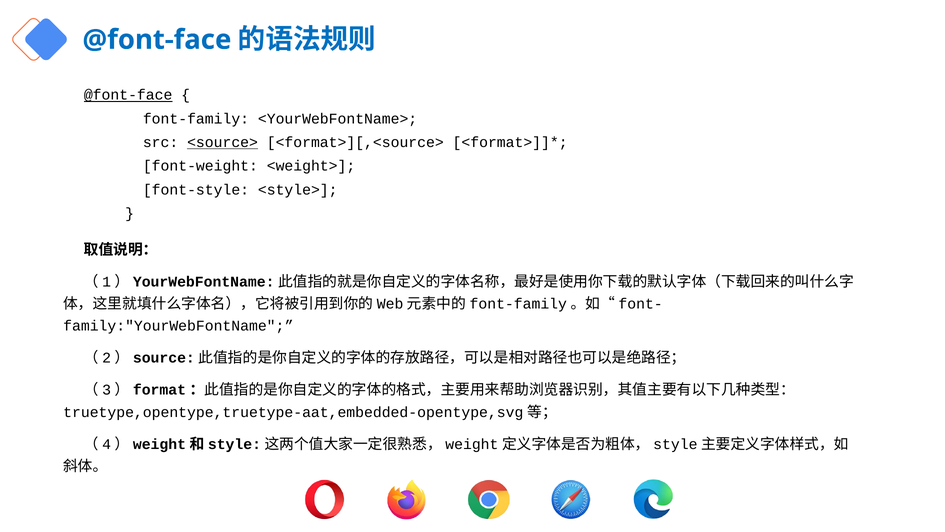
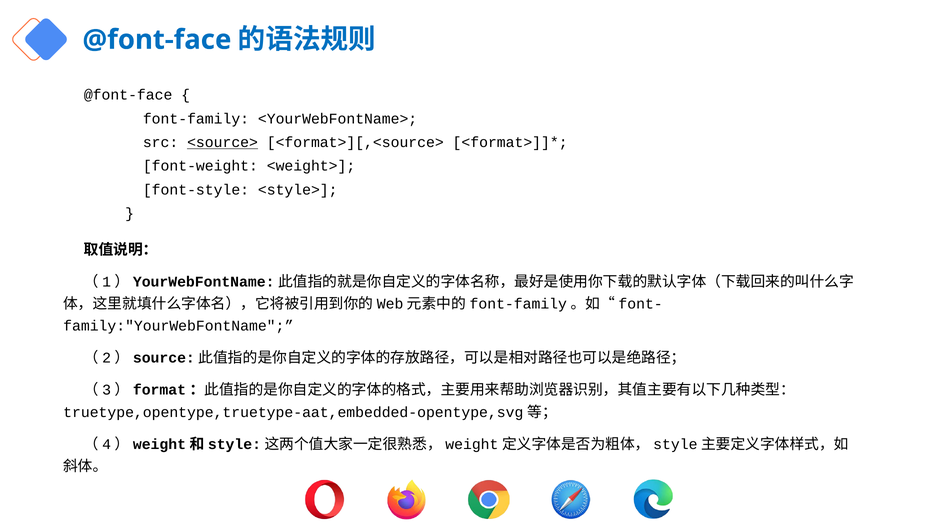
@font-face at (128, 95) underline: present -> none
